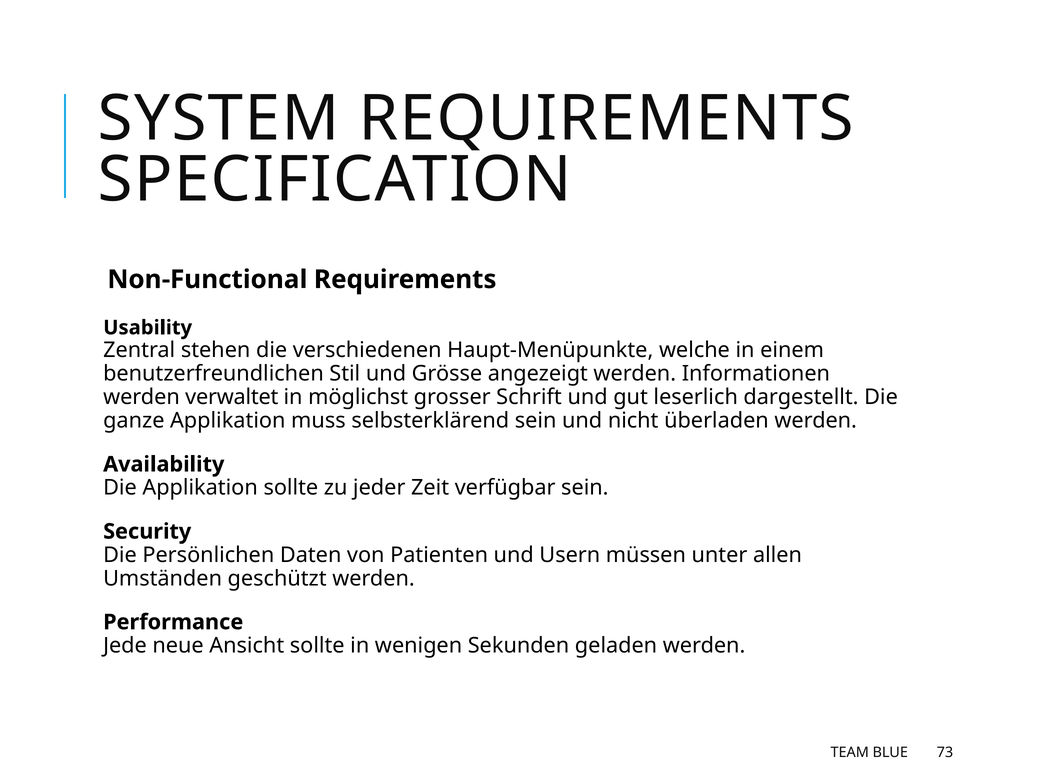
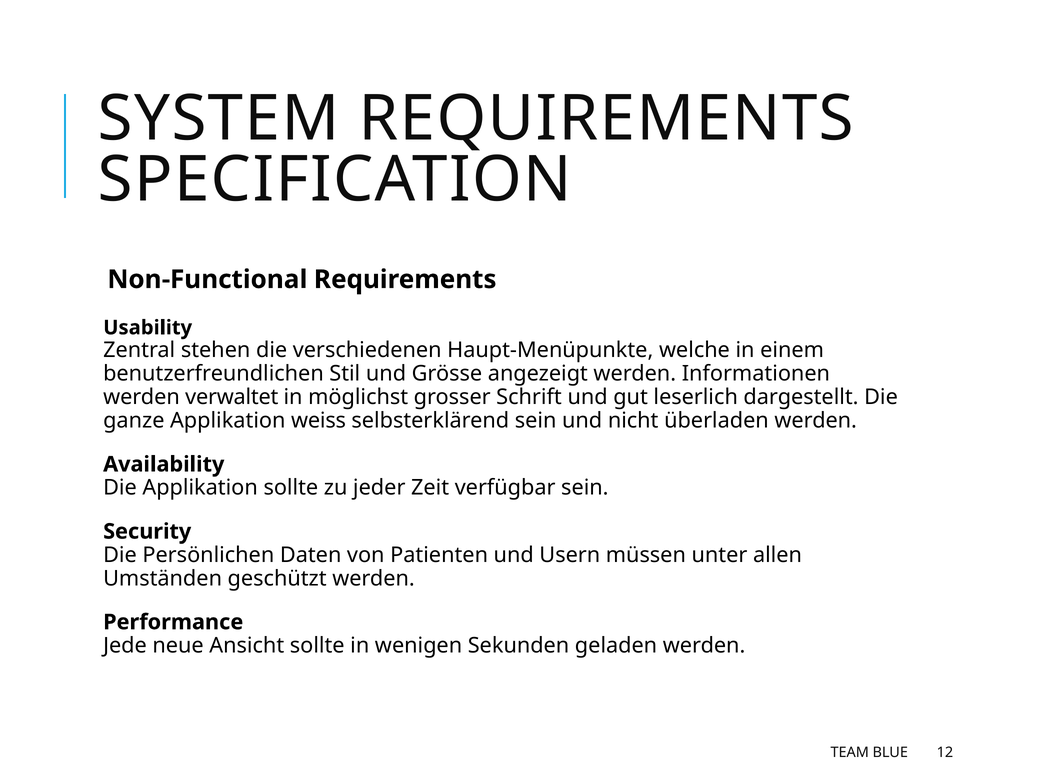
muss: muss -> weiss
73: 73 -> 12
